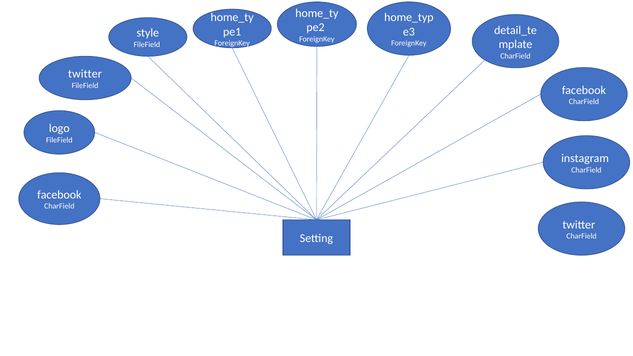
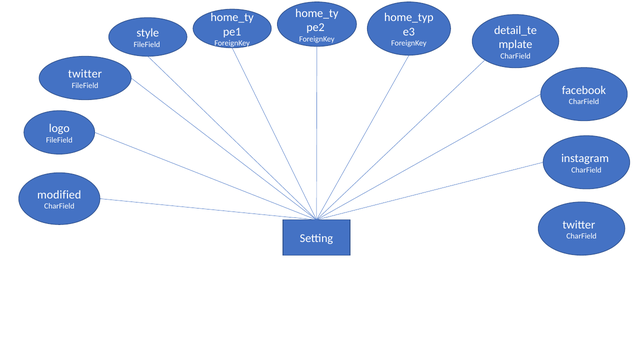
facebook at (59, 195): facebook -> modified
